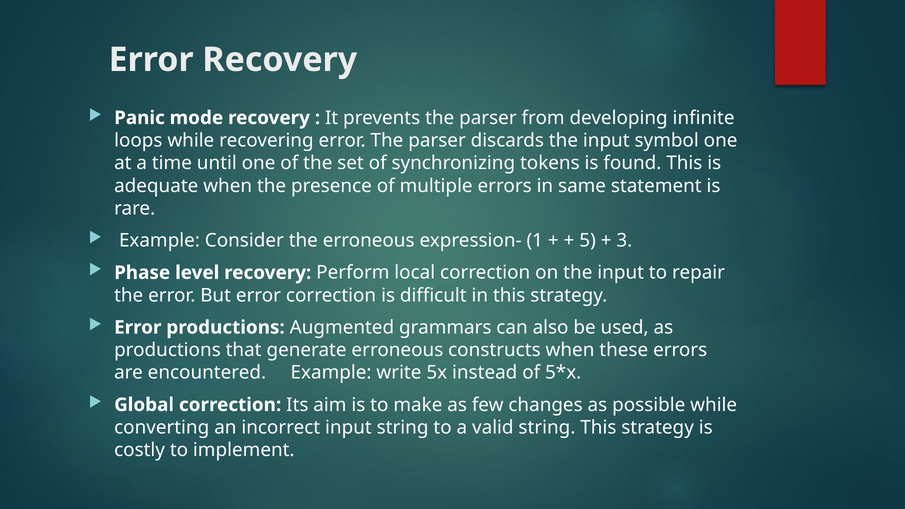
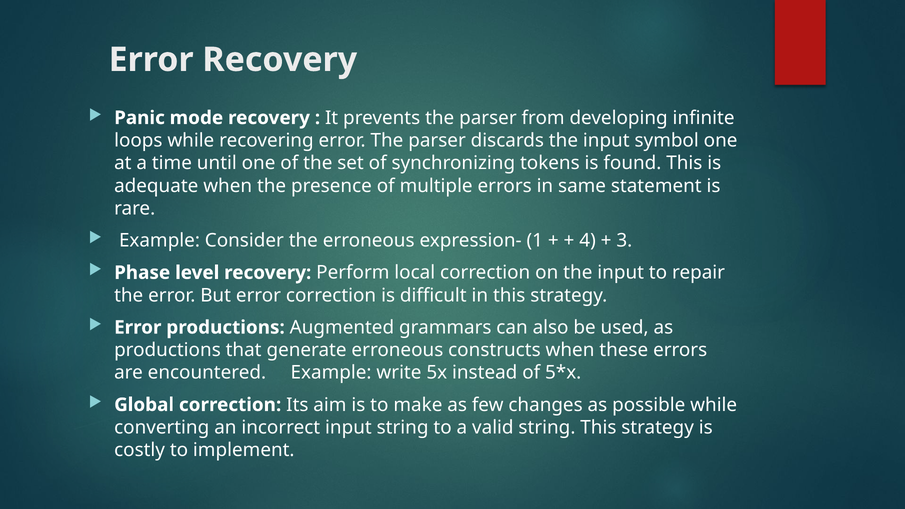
5: 5 -> 4
